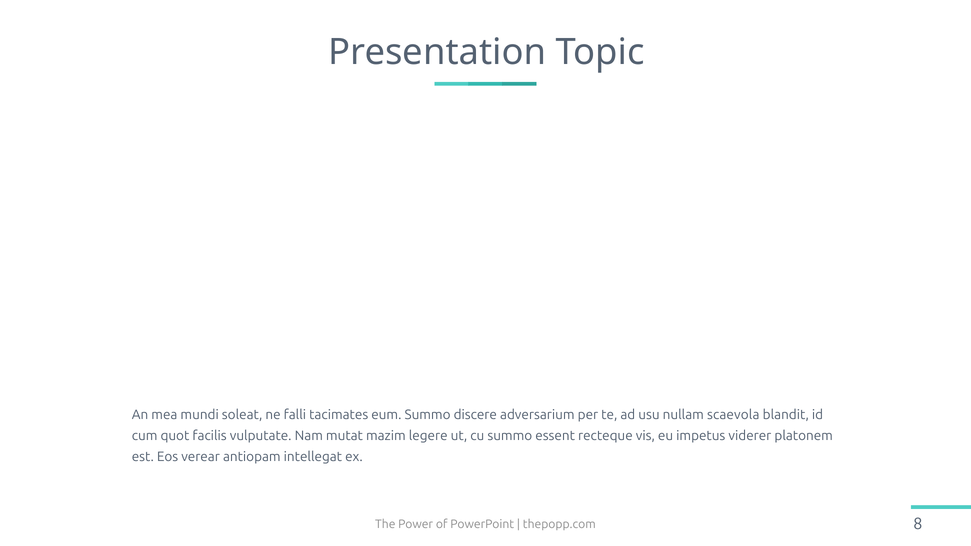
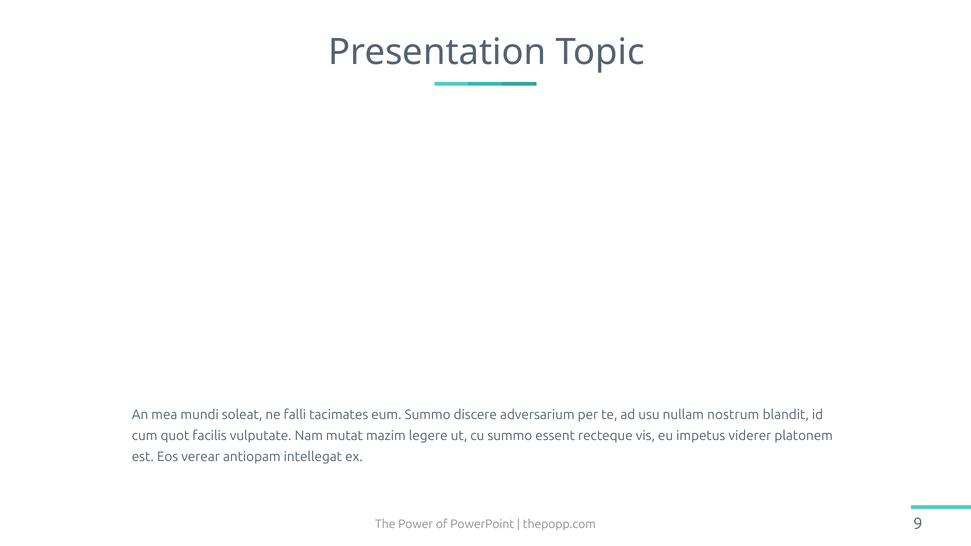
scaevola: scaevola -> nostrum
8: 8 -> 9
